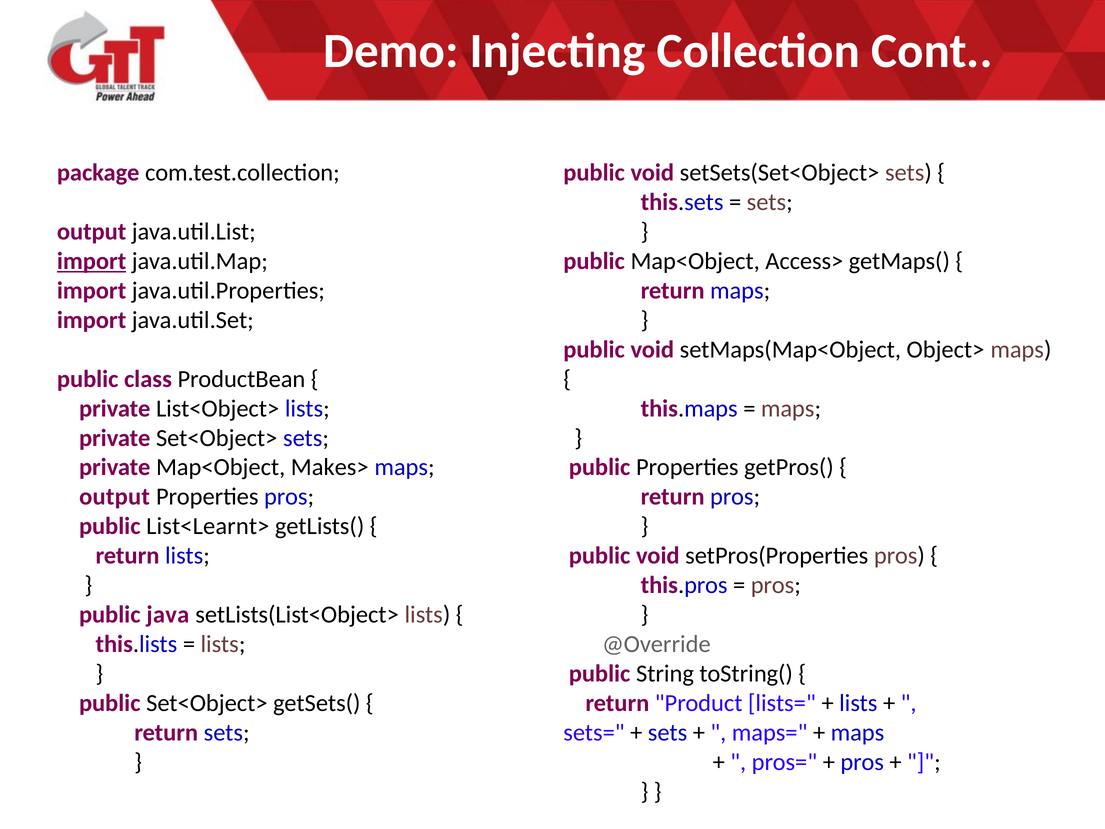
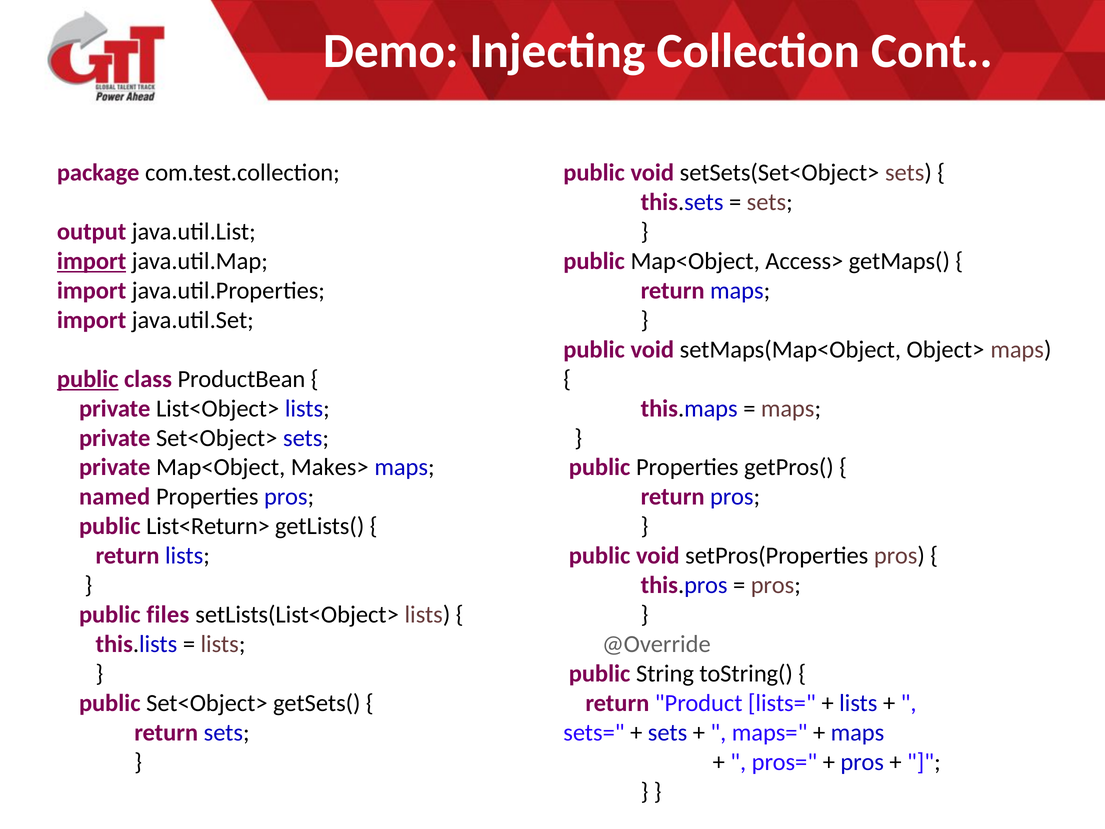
public at (88, 379) underline: none -> present
output at (115, 497): output -> named
List<Learnt>: List<Learnt> -> List<Return>
java: java -> files
